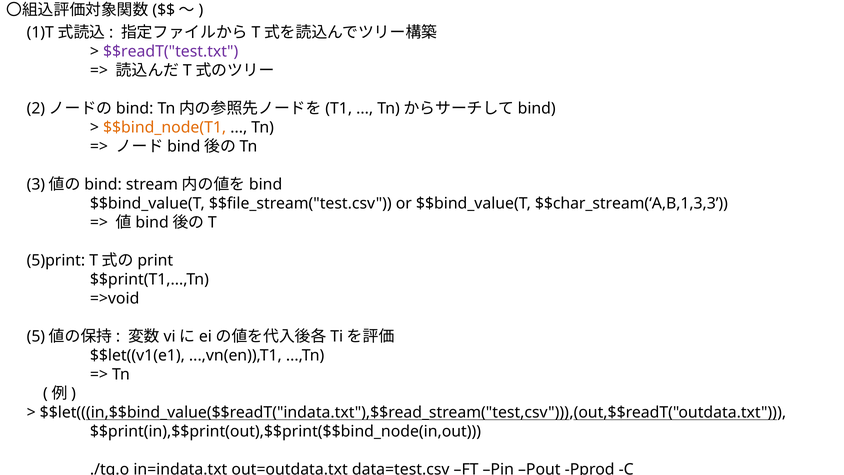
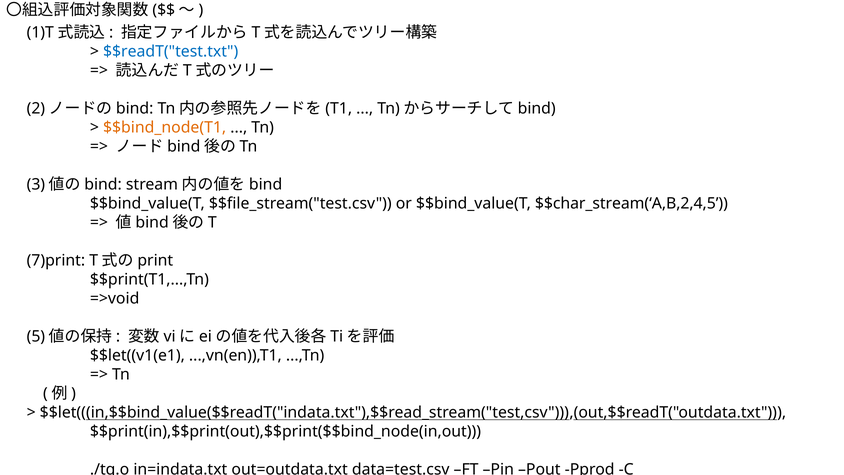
$$readT("test.txt colour: purple -> blue
$$char_stream(‘A,B,1,3,3: $$char_stream(‘A,B,1,3,3 -> $$char_stream(‘A,B,2,4,5
5)print: 5)print -> 7)print
